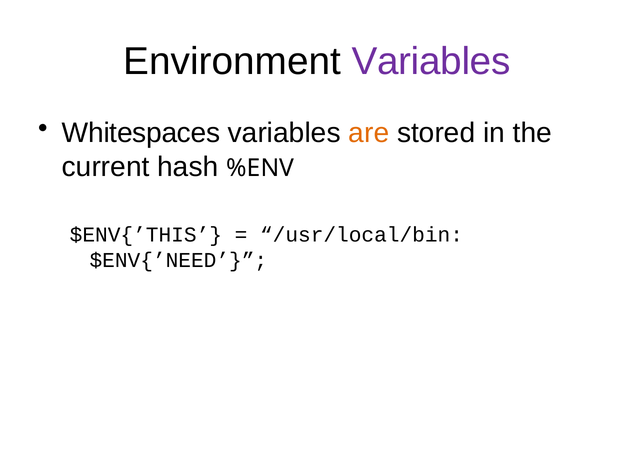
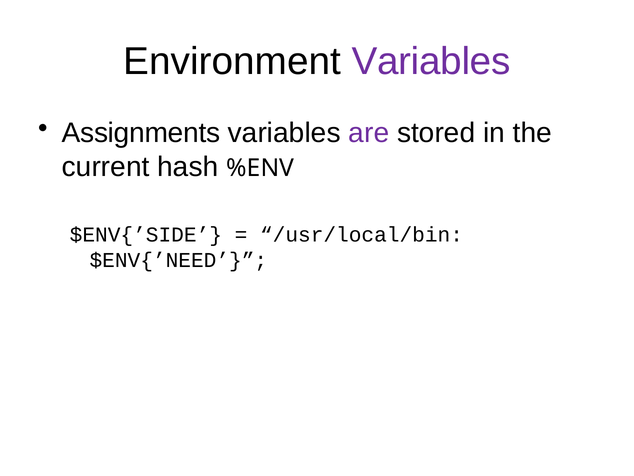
Whitespaces: Whitespaces -> Assignments
are colour: orange -> purple
$ENV{’THIS: $ENV{’THIS -> $ENV{’SIDE
